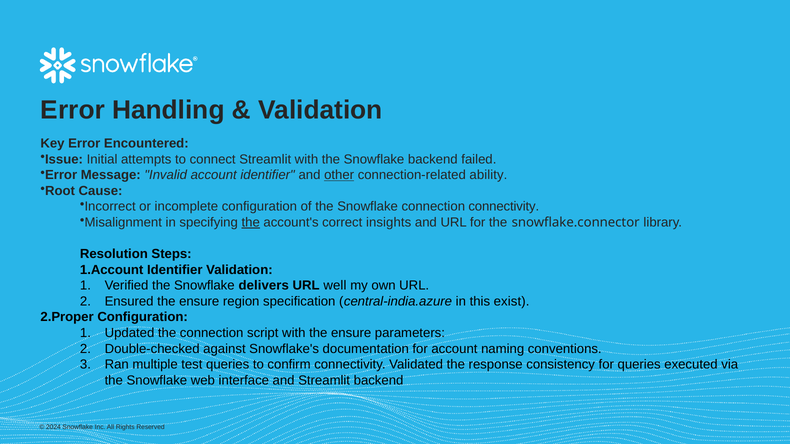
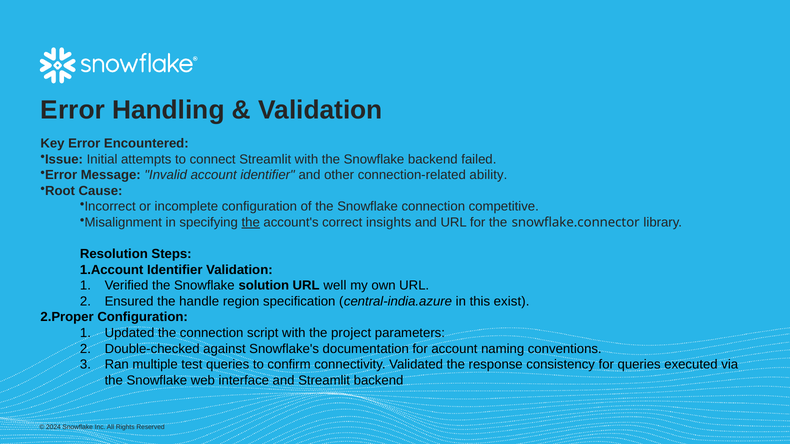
other underline: present -> none
connection connectivity: connectivity -> competitive
delivers: delivers -> solution
Ensured the ensure: ensure -> handle
with the ensure: ensure -> project
